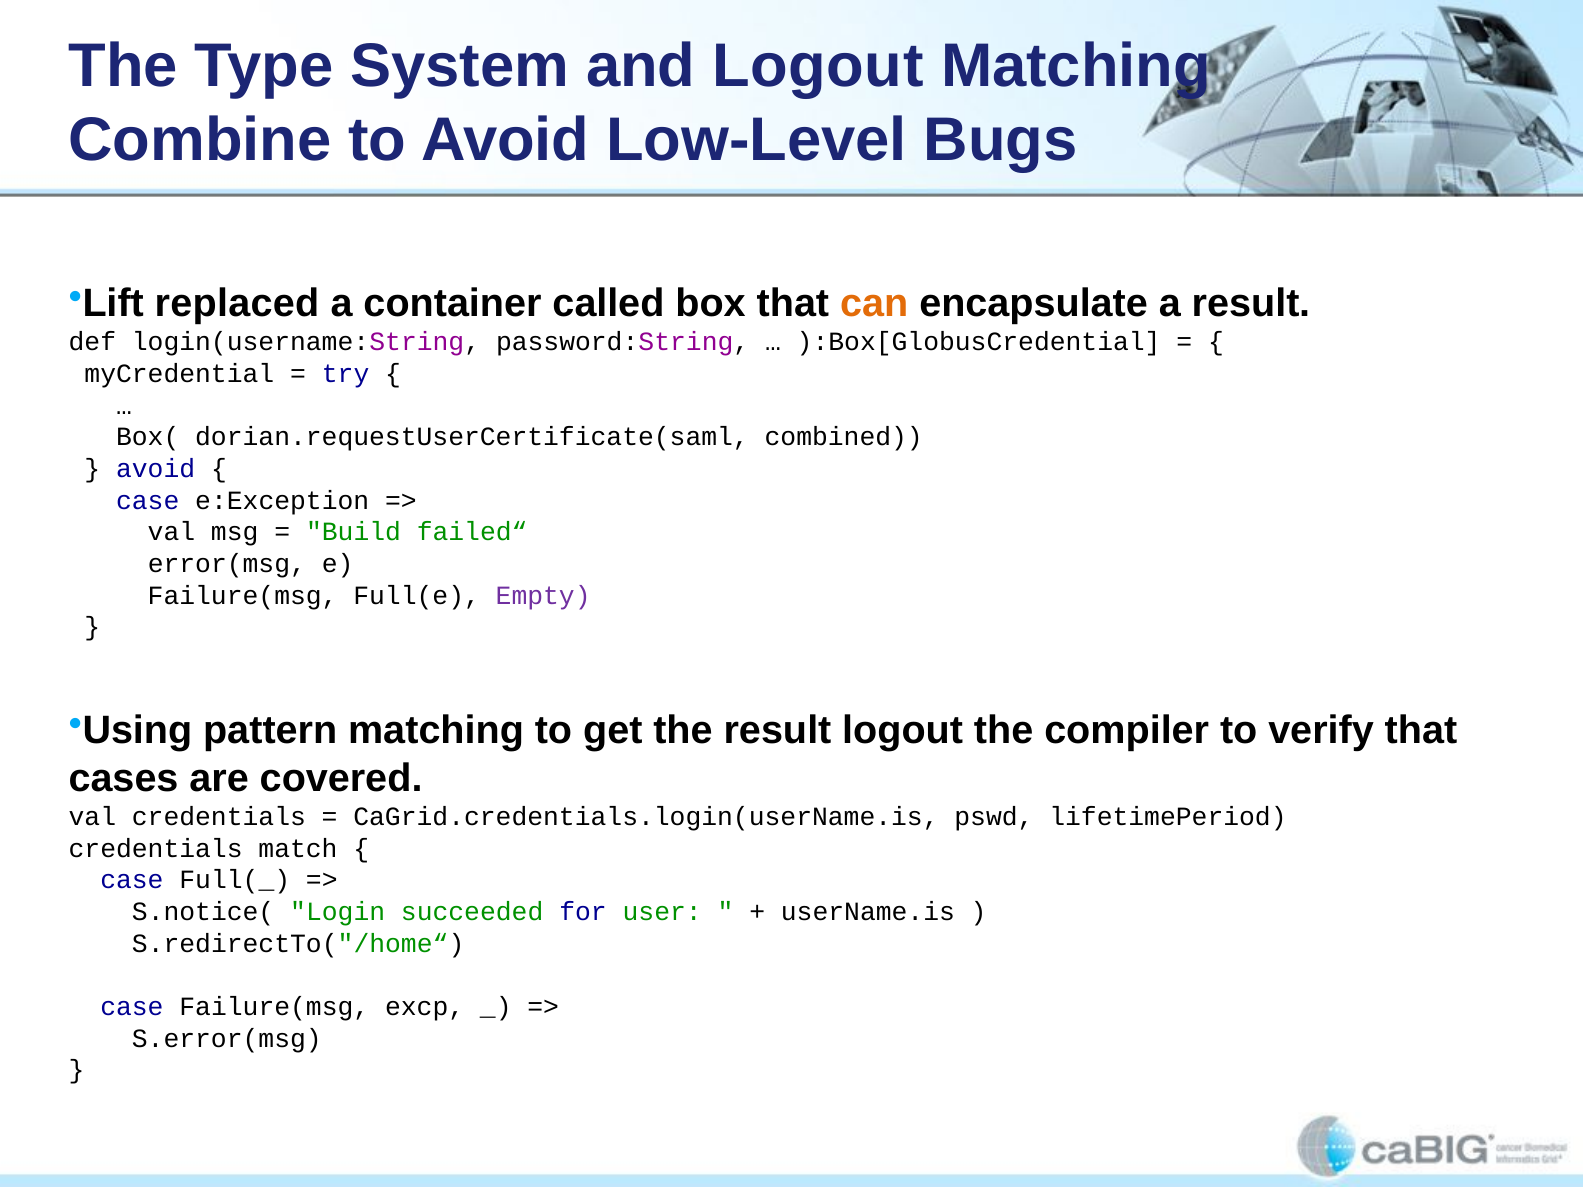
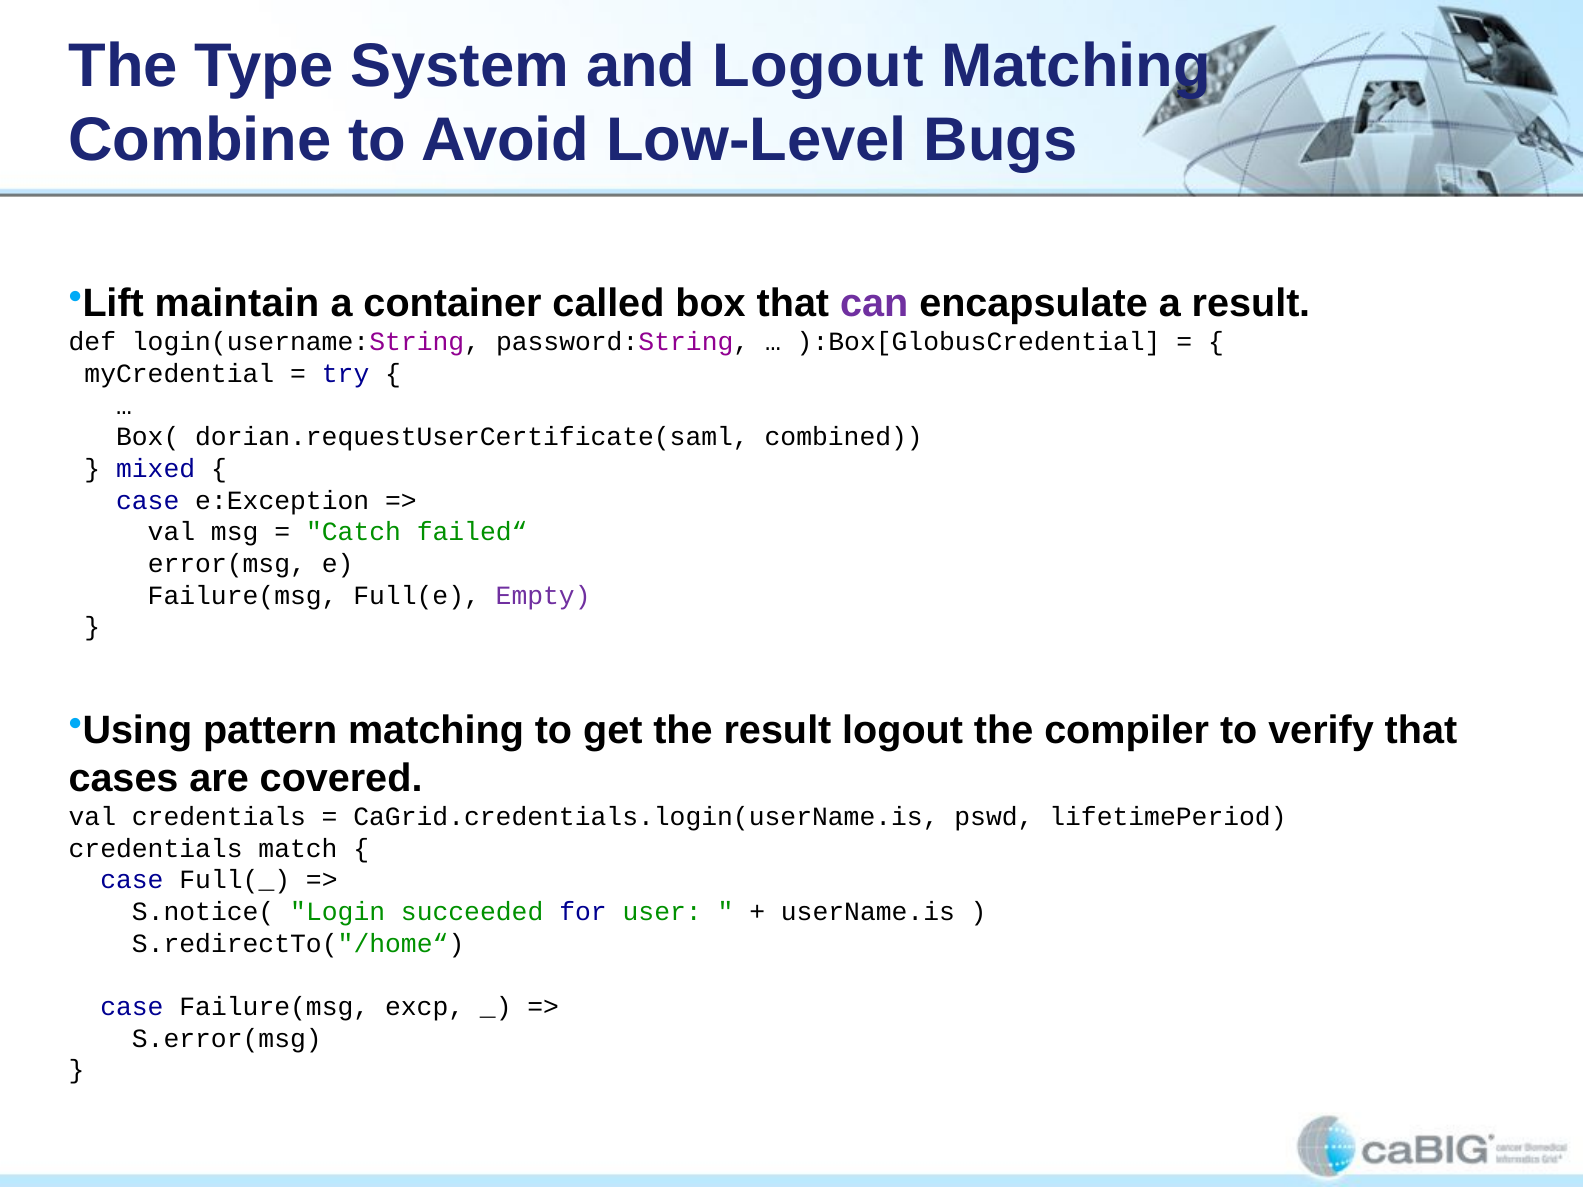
replaced: replaced -> maintain
can colour: orange -> purple
avoid at (156, 469): avoid -> mixed
Build: Build -> Catch
